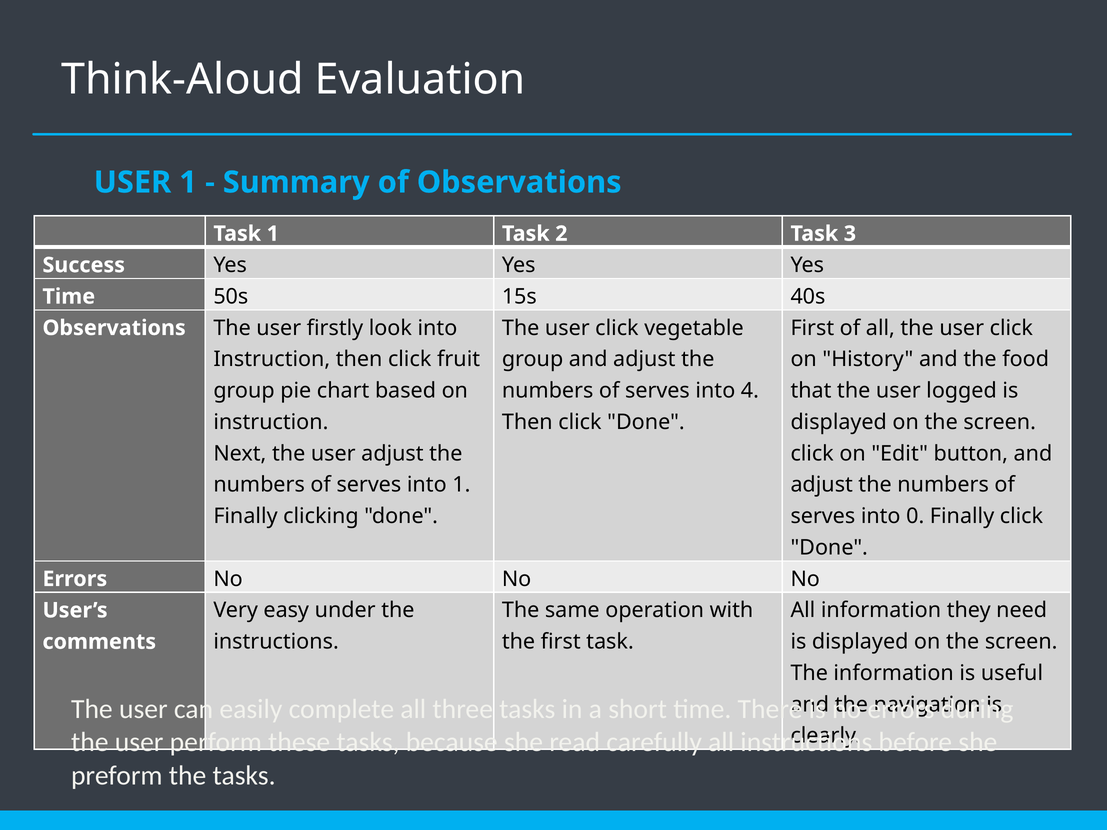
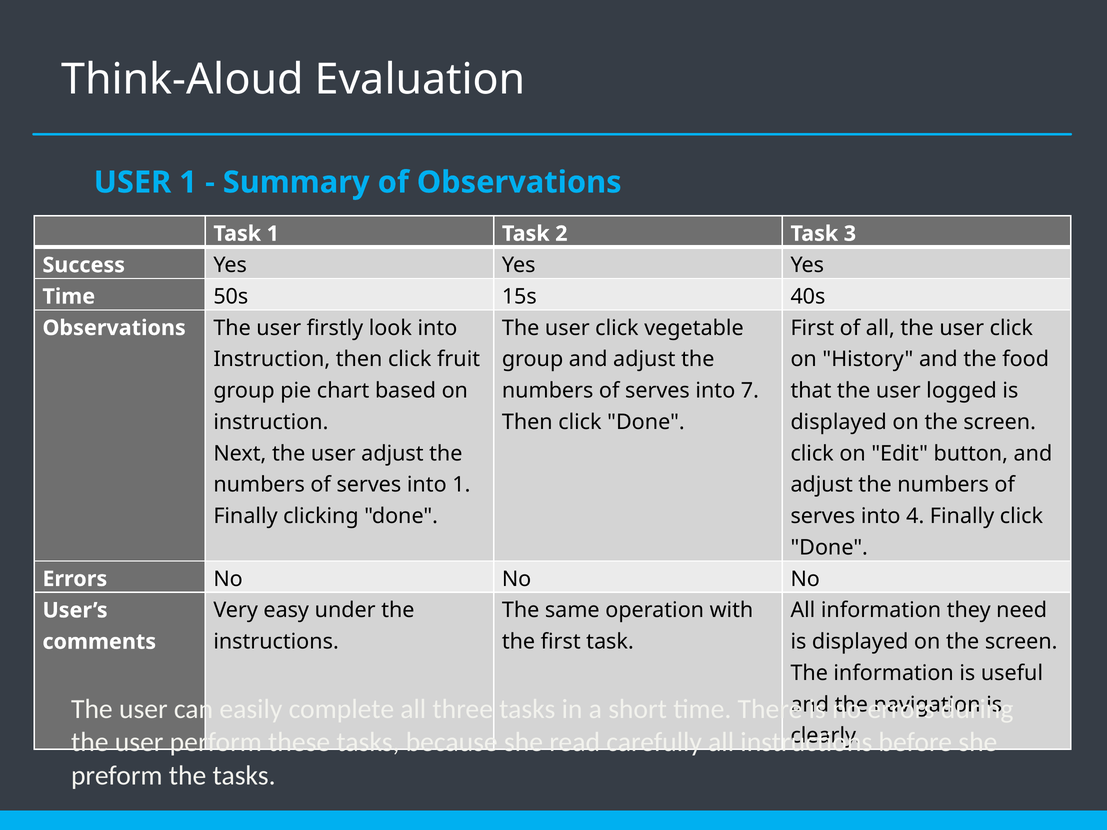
4: 4 -> 7
0: 0 -> 4
